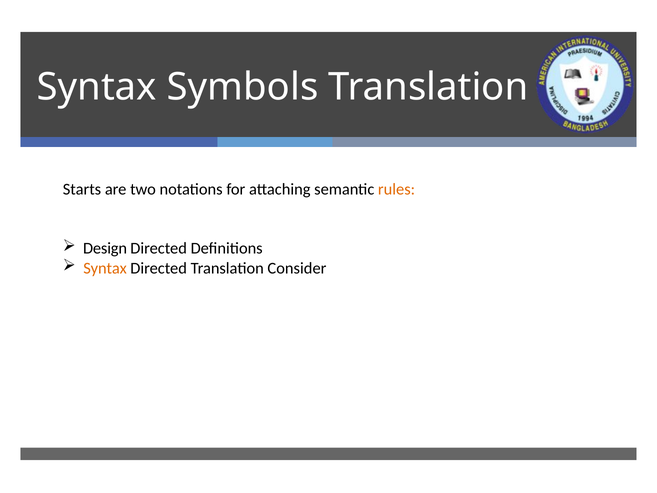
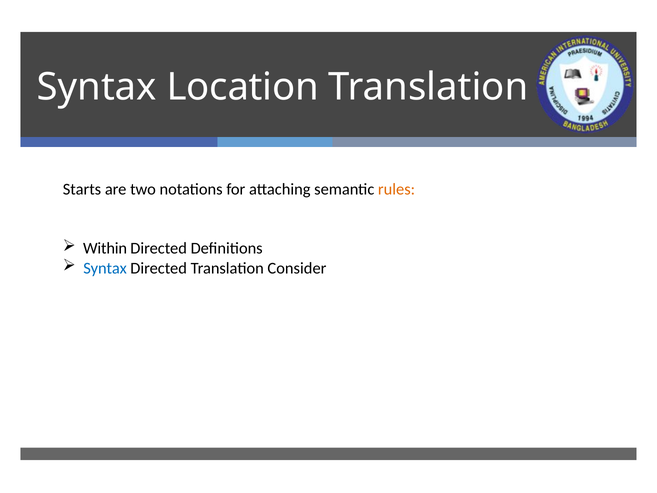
Symbols: Symbols -> Location
Design: Design -> Within
Syntax at (105, 268) colour: orange -> blue
